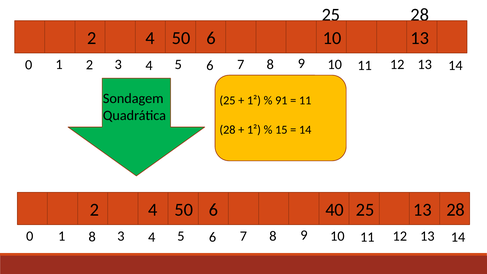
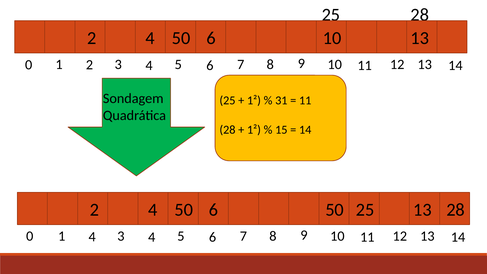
91: 91 -> 31
6 40: 40 -> 50
1 8: 8 -> 4
